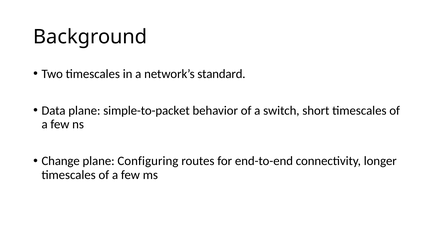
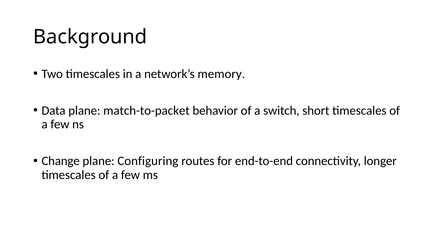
standard: standard -> memory
simple-to-packet: simple-to-packet -> match-to-packet
